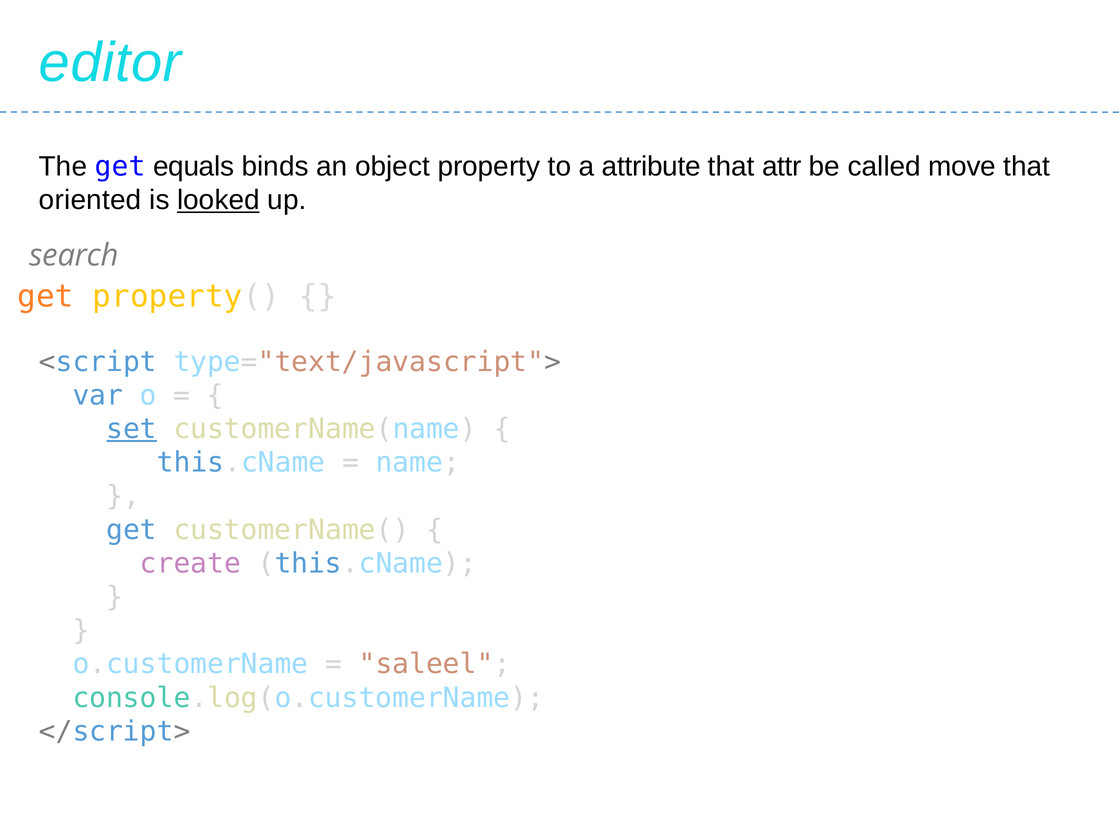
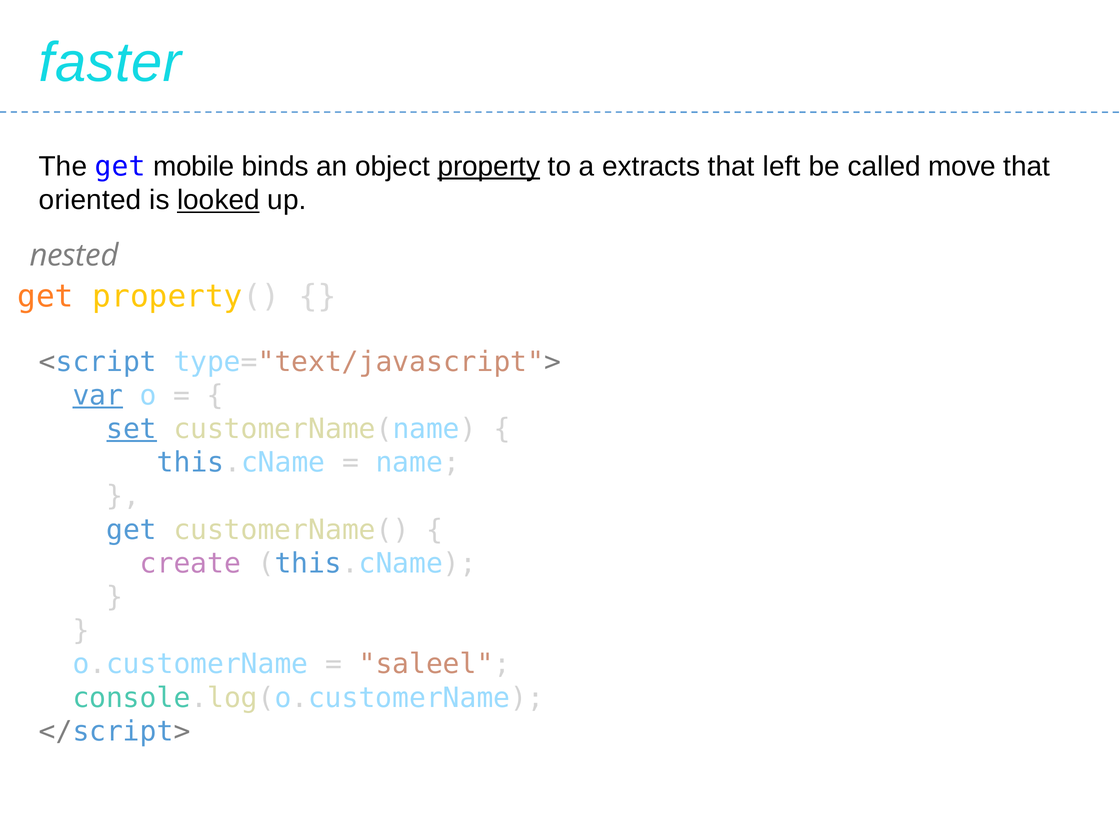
editor: editor -> faster
equals: equals -> mobile
property underline: none -> present
attribute: attribute -> extracts
attr: attr -> left
search: search -> nested
var underline: none -> present
